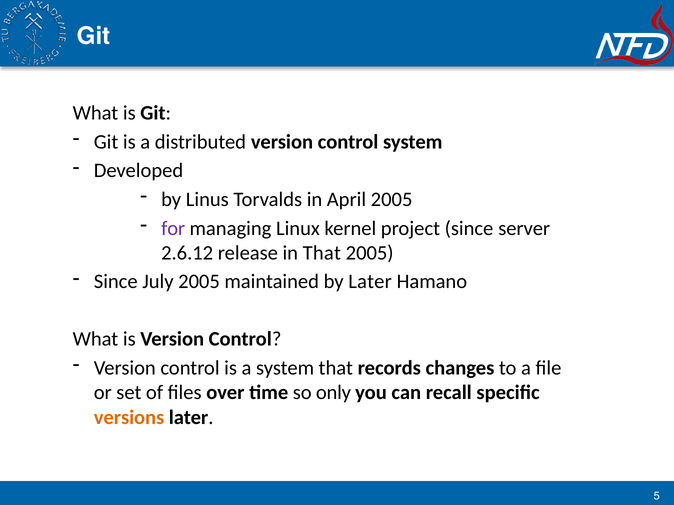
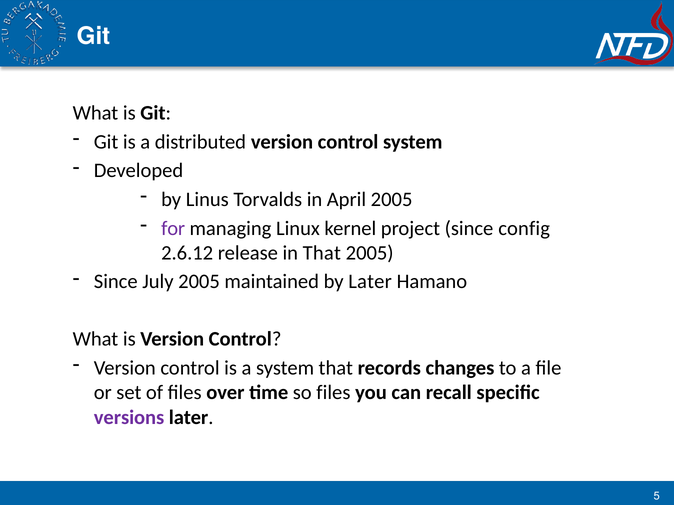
server: server -> config
so only: only -> files
versions colour: orange -> purple
